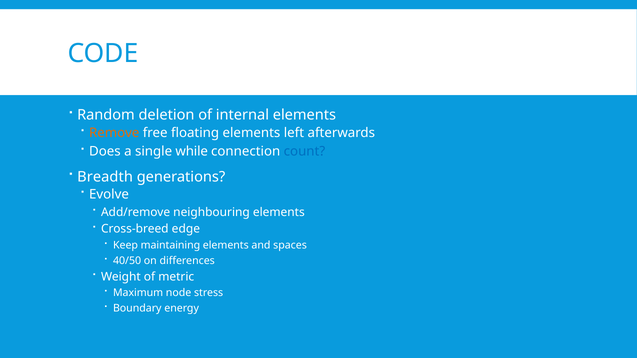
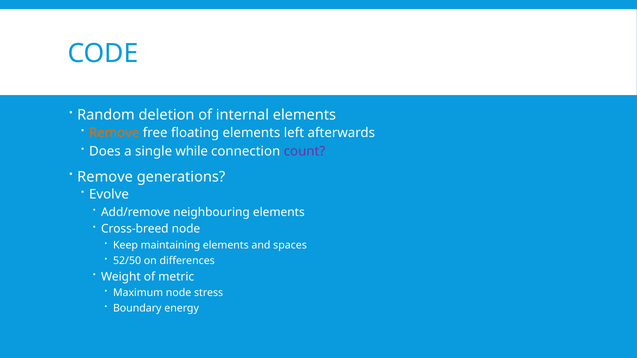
count colour: blue -> purple
Breadth at (105, 177): Breadth -> Remove
Cross-breed edge: edge -> node
40/50: 40/50 -> 52/50
